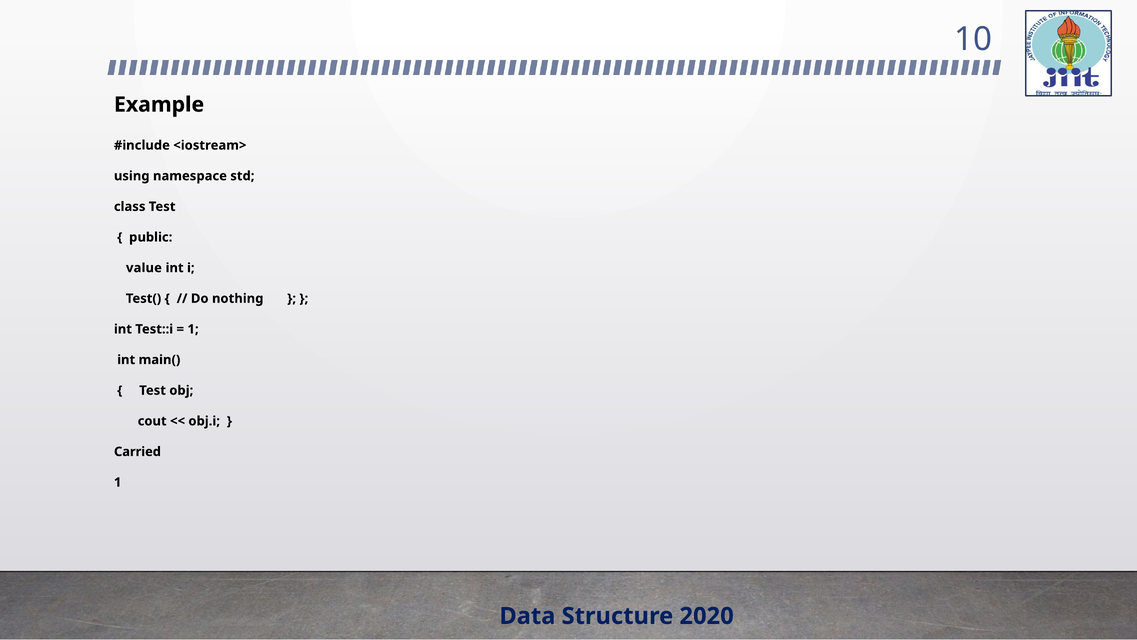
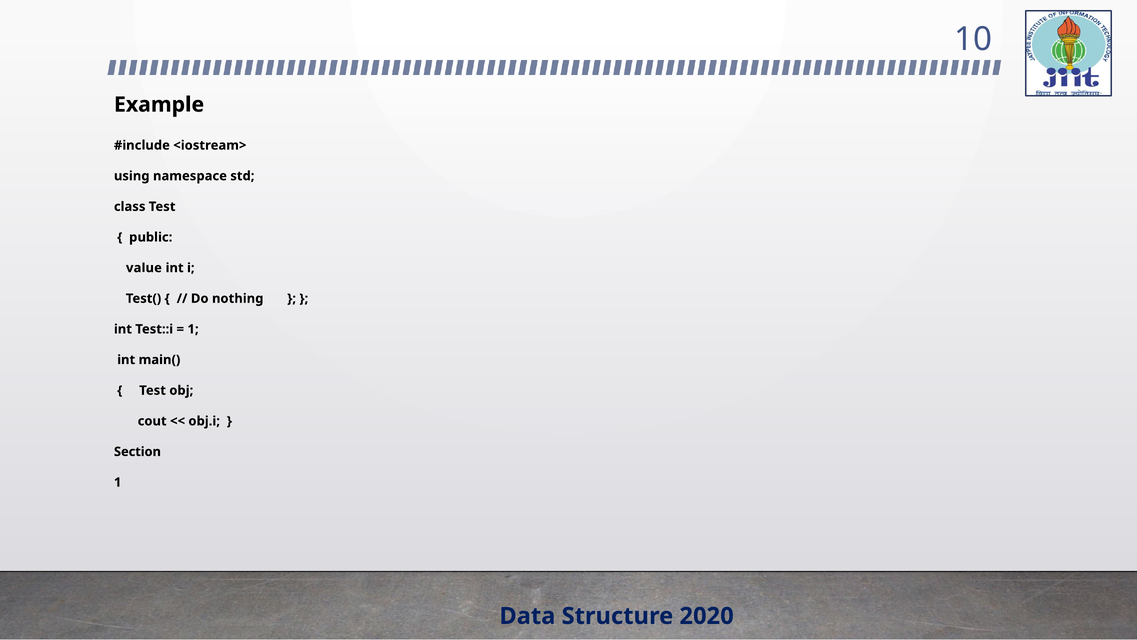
Carried: Carried -> Section
